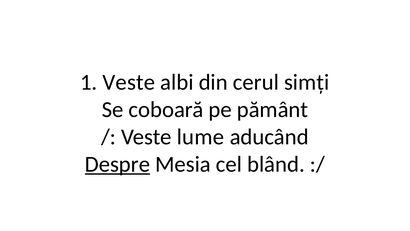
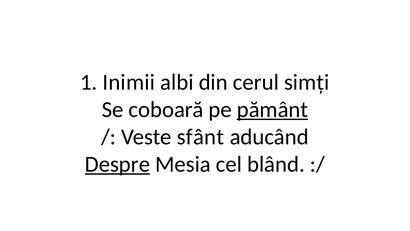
1 Veste: Veste -> Inimii
pământ underline: none -> present
lume: lume -> sfânt
